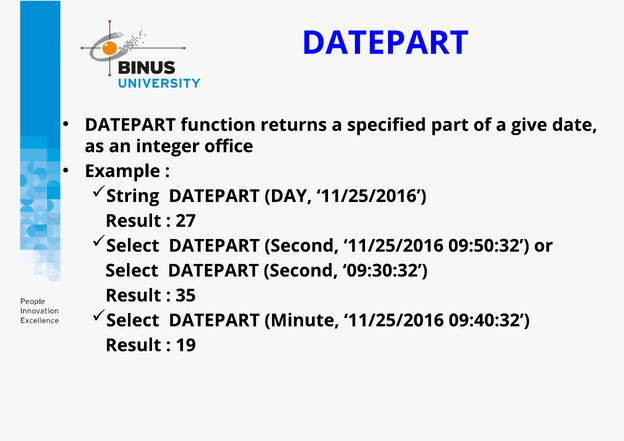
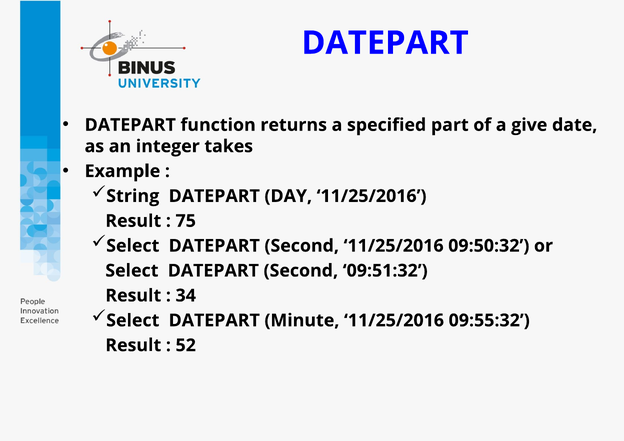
office: office -> takes
27: 27 -> 75
09:30:32: 09:30:32 -> 09:51:32
35: 35 -> 34
09:40:32: 09:40:32 -> 09:55:32
19: 19 -> 52
